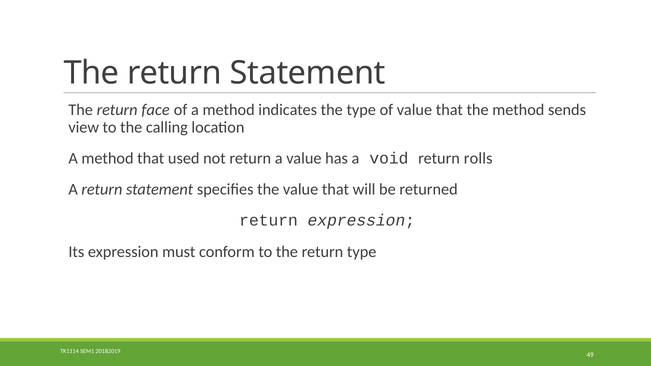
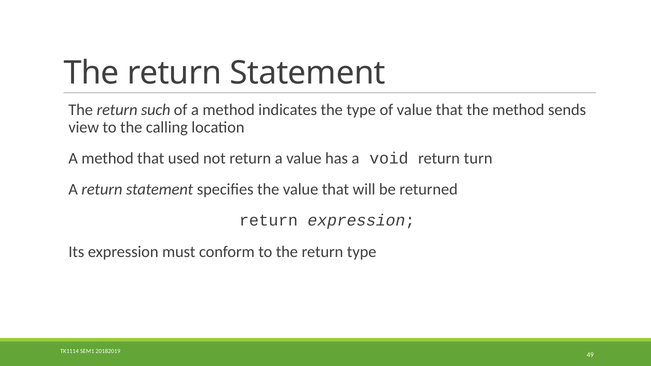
face: face -> such
rolls: rolls -> turn
